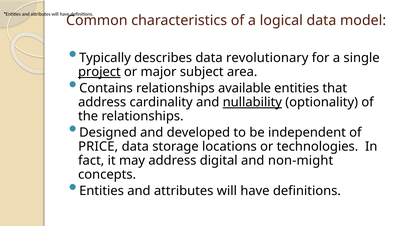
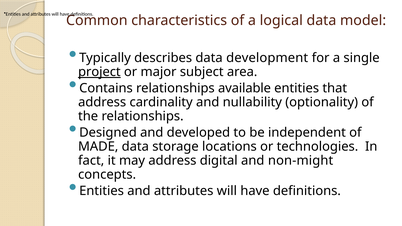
revolutionary: revolutionary -> development
nullability underline: present -> none
PRICE: PRICE -> MADE
